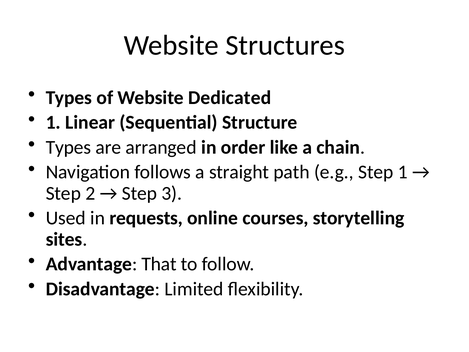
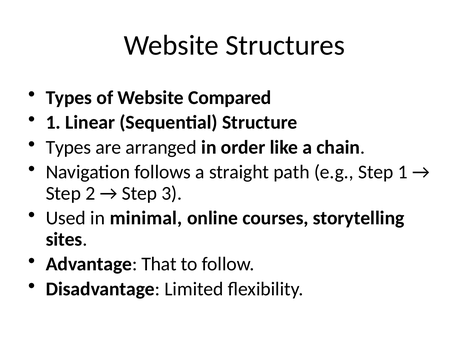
Dedicated: Dedicated -> Compared
requests: requests -> minimal
